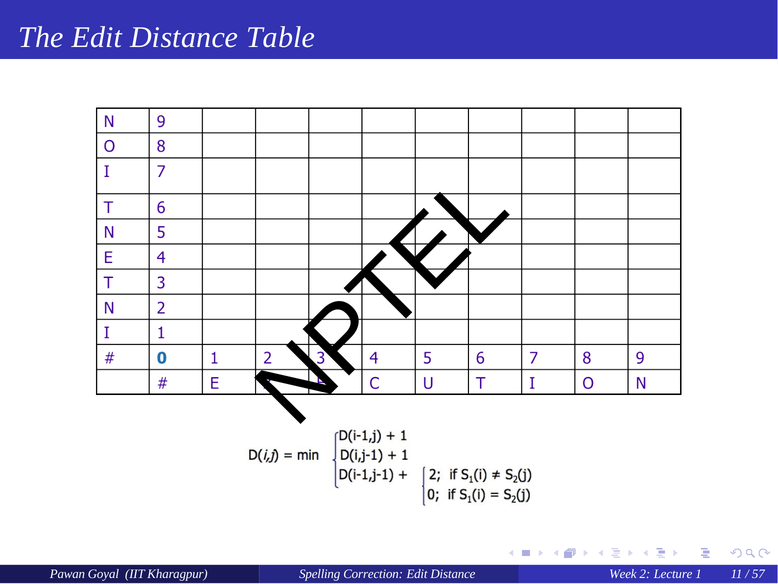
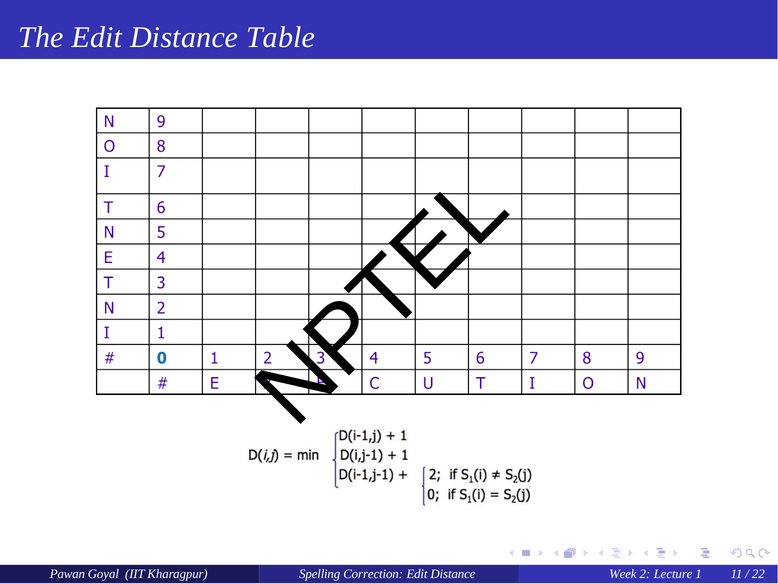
57: 57 -> 22
